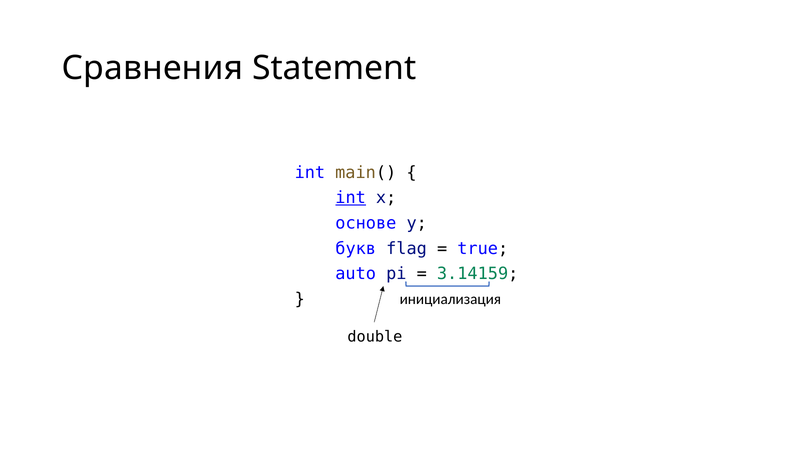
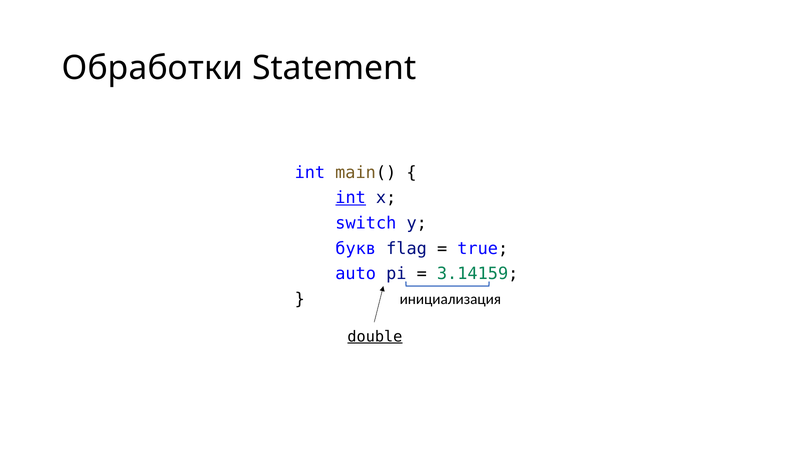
Сравнения: Сравнения -> Обработки
основе: основе -> switch
double underline: none -> present
